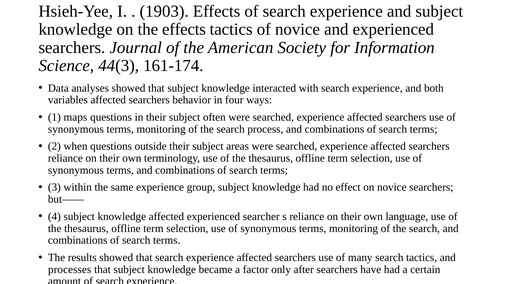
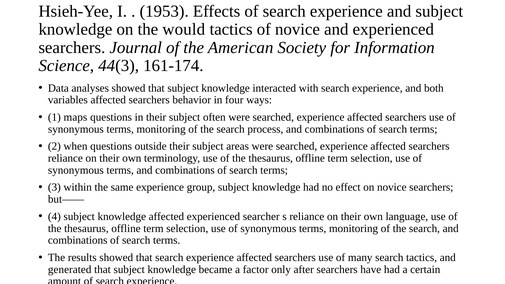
1903: 1903 -> 1953
the effects: effects -> would
processes: processes -> generated
